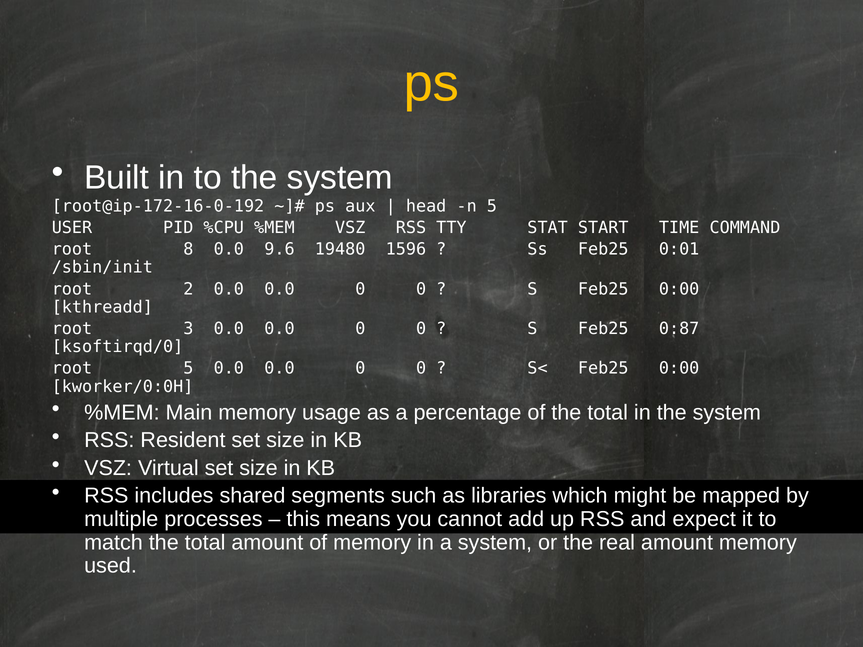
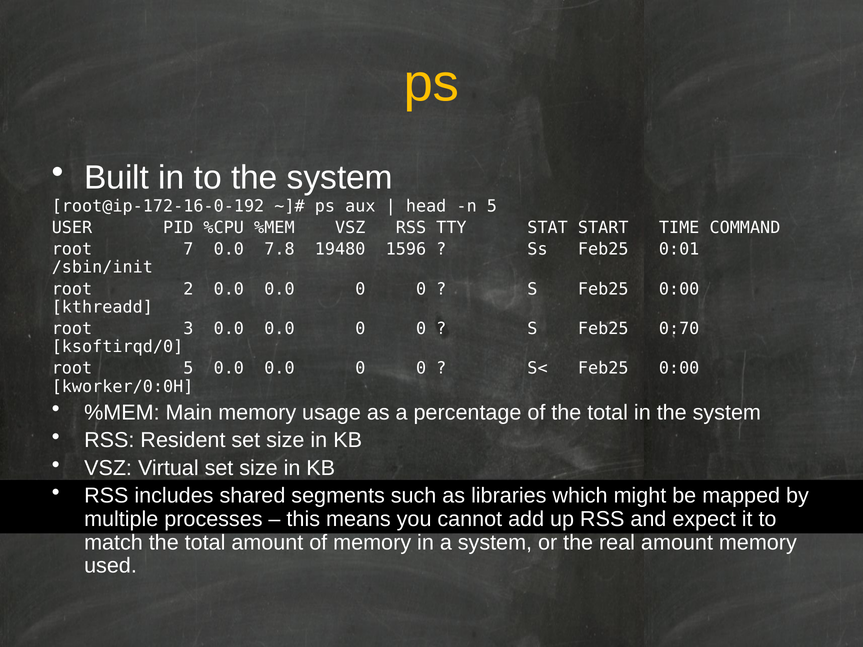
8: 8 -> 7
9.6: 9.6 -> 7.8
0:87: 0:87 -> 0:70
